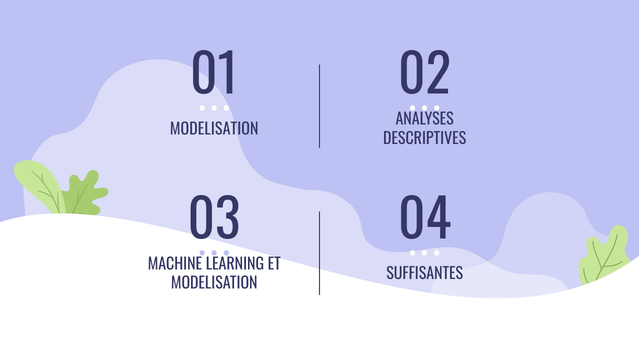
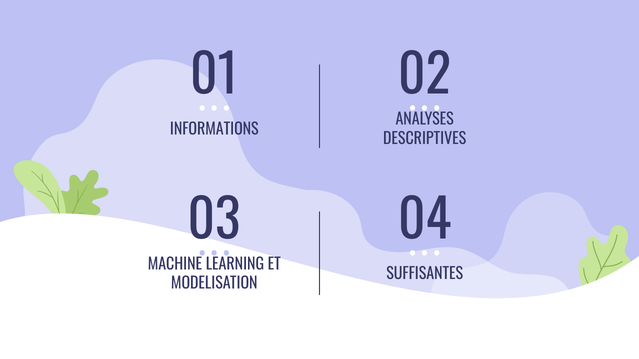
MODELISATION at (214, 129): MODELISATION -> INFORMATIONS
